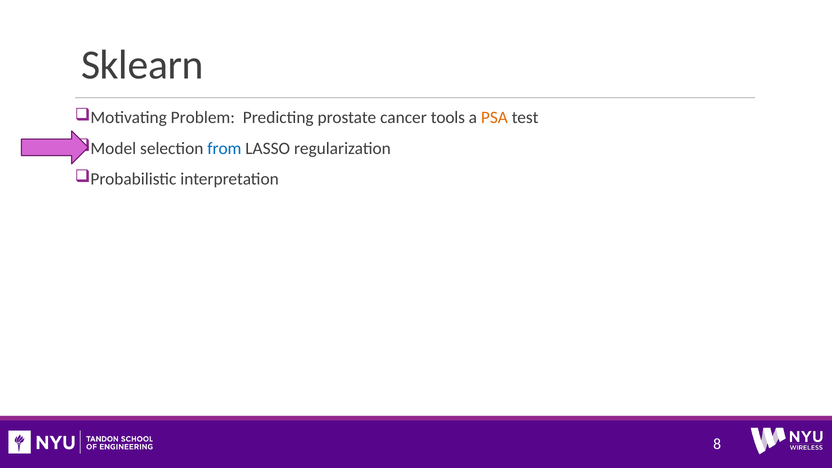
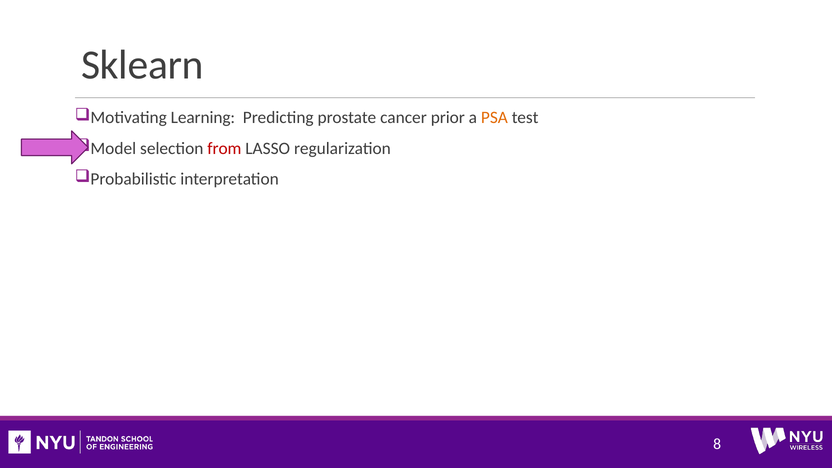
Problem: Problem -> Learning
tools: tools -> prior
from colour: blue -> red
